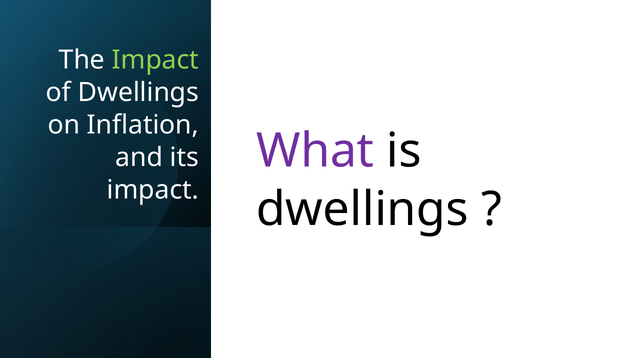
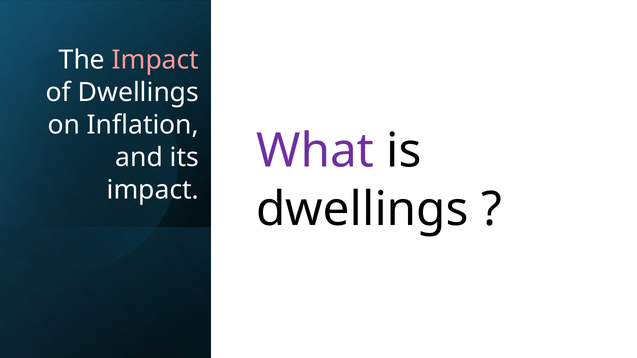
Impact at (155, 60) colour: light green -> pink
